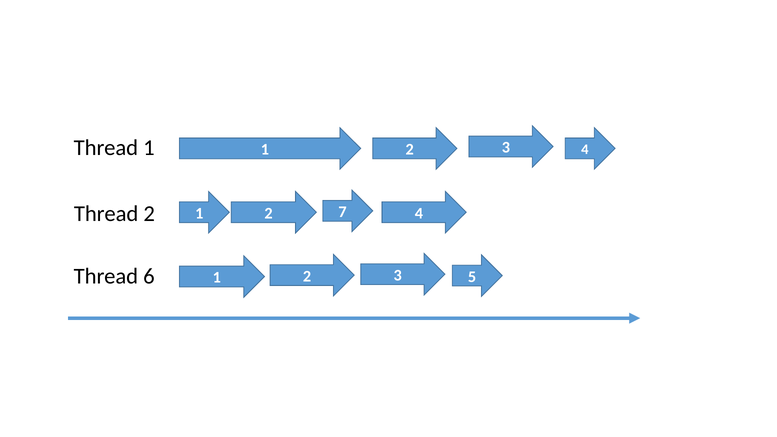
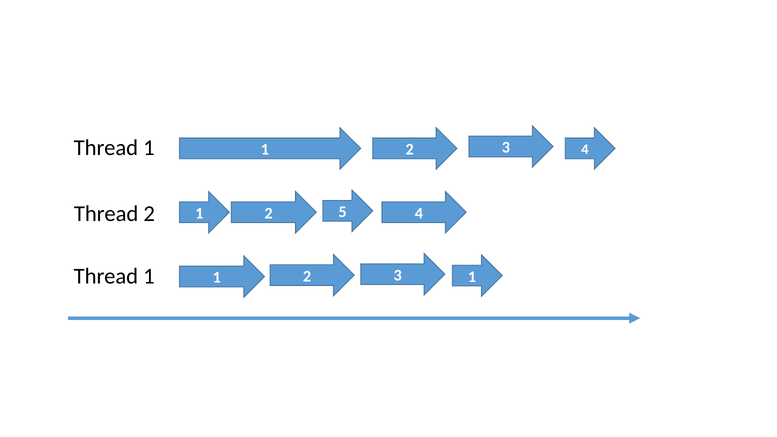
7: 7 -> 5
6 at (149, 277): 6 -> 1
3 5: 5 -> 1
